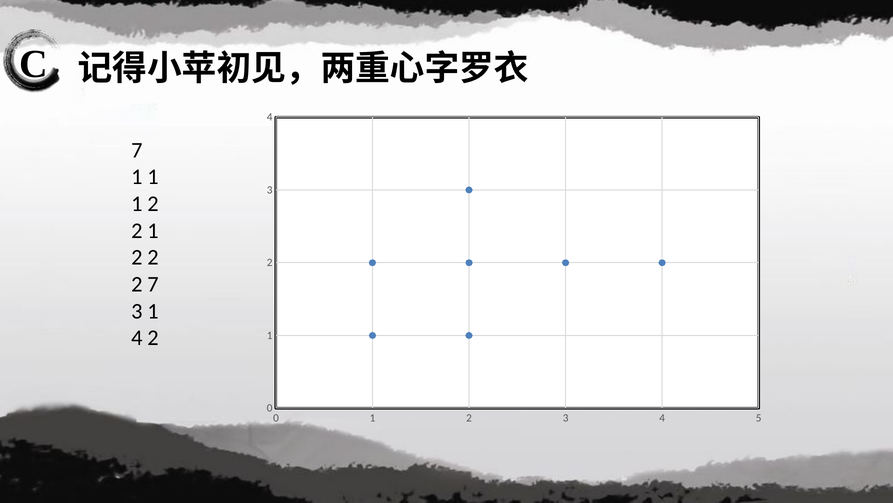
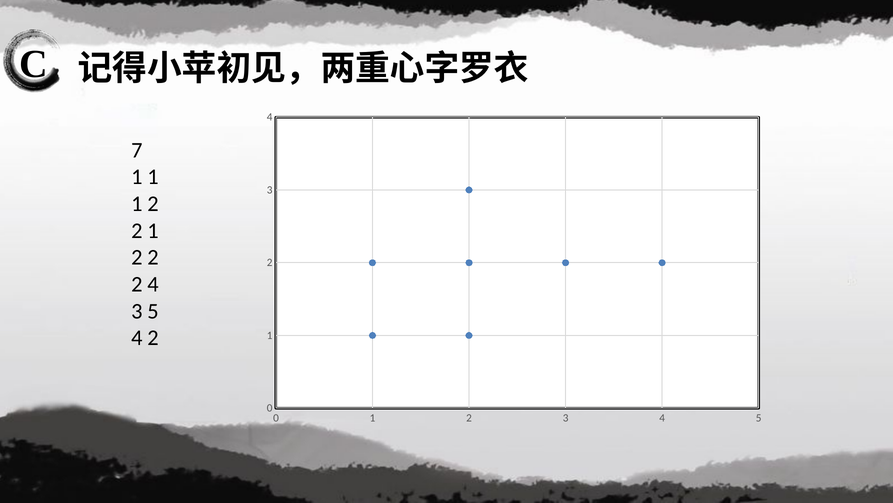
2 7: 7 -> 4
3 1: 1 -> 5
